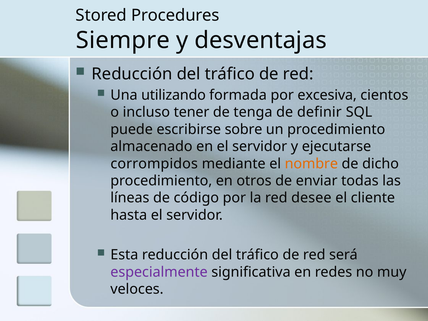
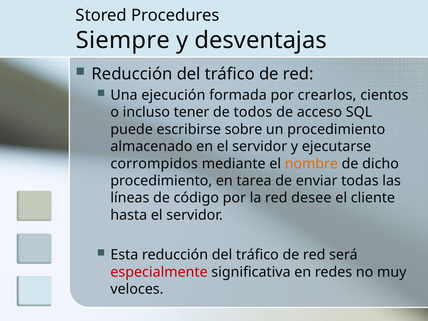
utilizando: utilizando -> ejecución
excesiva: excesiva -> crearlos
tenga: tenga -> todos
definir: definir -> acceso
otros: otros -> tarea
especialmente colour: purple -> red
